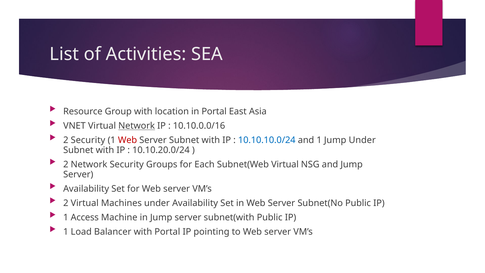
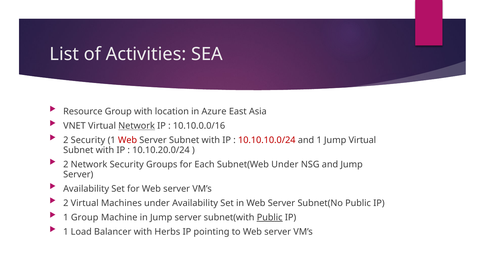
in Portal: Portal -> Azure
10.10.10.0/24 colour: blue -> red
Jump Under: Under -> Virtual
Subnet(Web Virtual: Virtual -> Under
1 Access: Access -> Group
Public at (270, 217) underline: none -> present
with Portal: Portal -> Herbs
